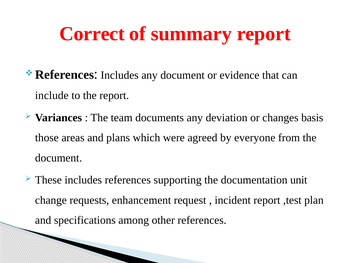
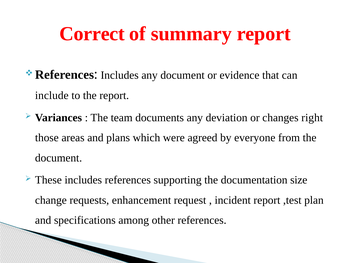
basis: basis -> right
unit: unit -> size
